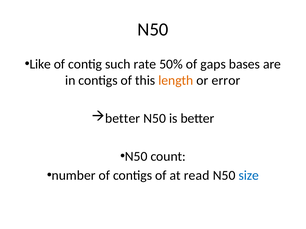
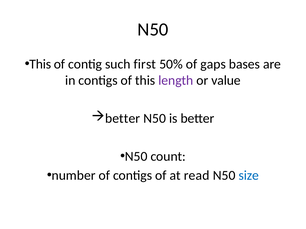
Like at (40, 64): Like -> This
rate: rate -> first
length colour: orange -> purple
error: error -> value
